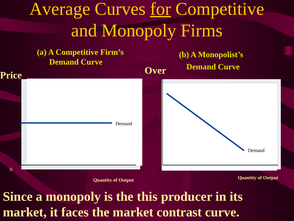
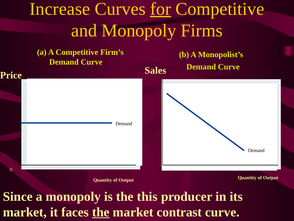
Average: Average -> Increase
Over: Over -> Sales
the at (101, 212) underline: none -> present
